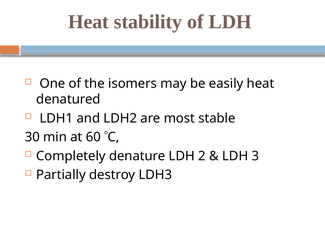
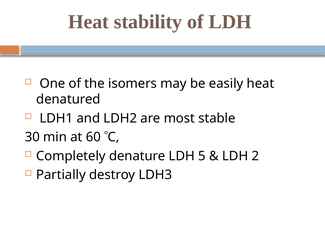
2: 2 -> 5
3: 3 -> 2
